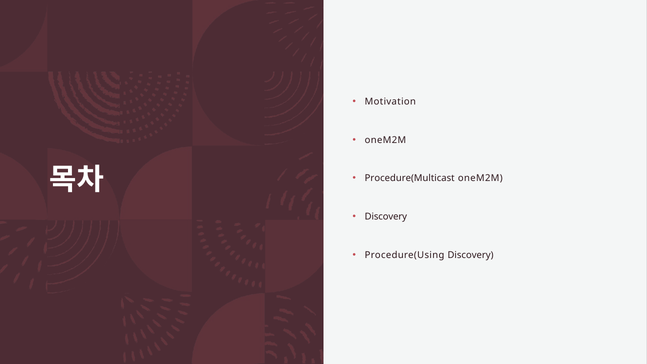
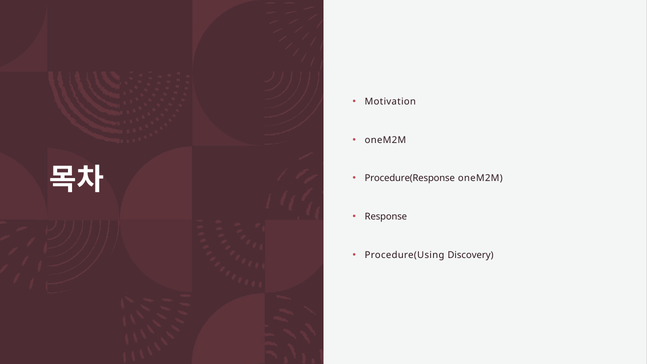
Procedure(Multicast: Procedure(Multicast -> Procedure(Response
Discovery at (386, 217): Discovery -> Response
